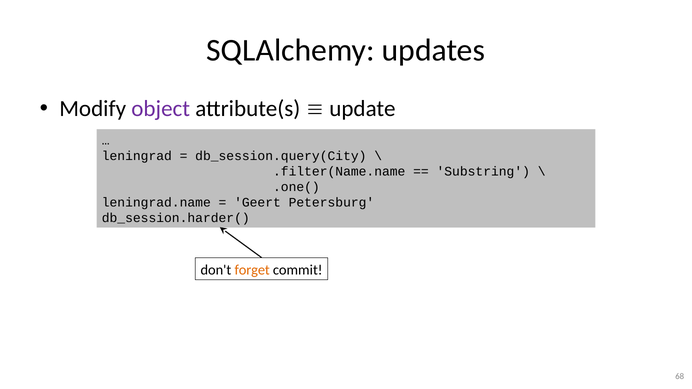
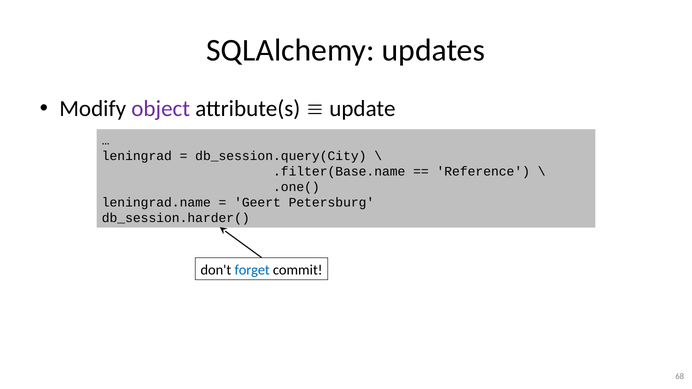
.filter(Name.name: .filter(Name.name -> .filter(Base.name
Substring: Substring -> Reference
forget colour: orange -> blue
